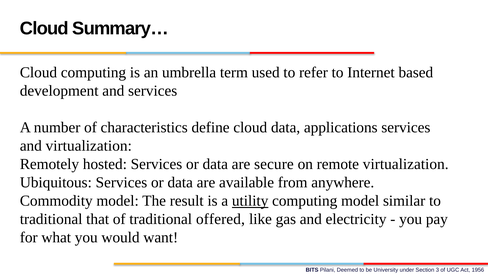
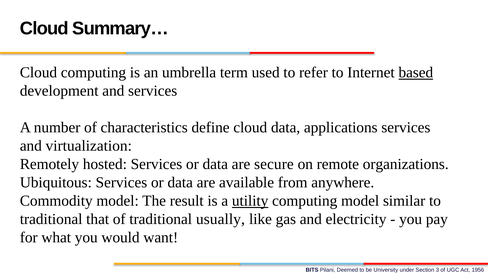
based underline: none -> present
remote virtualization: virtualization -> organizations
offered: offered -> usually
